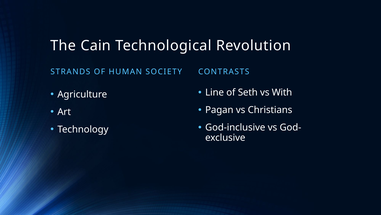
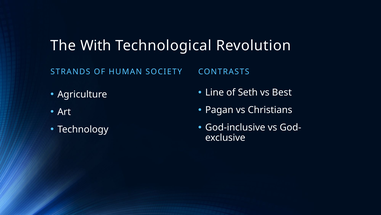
Cain: Cain -> With
With: With -> Best
